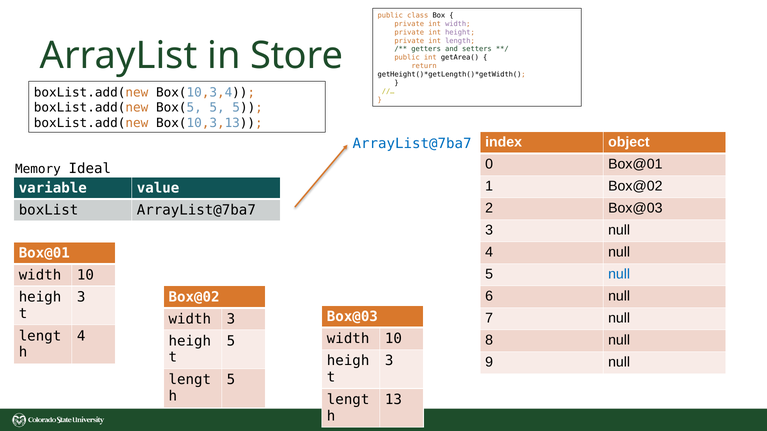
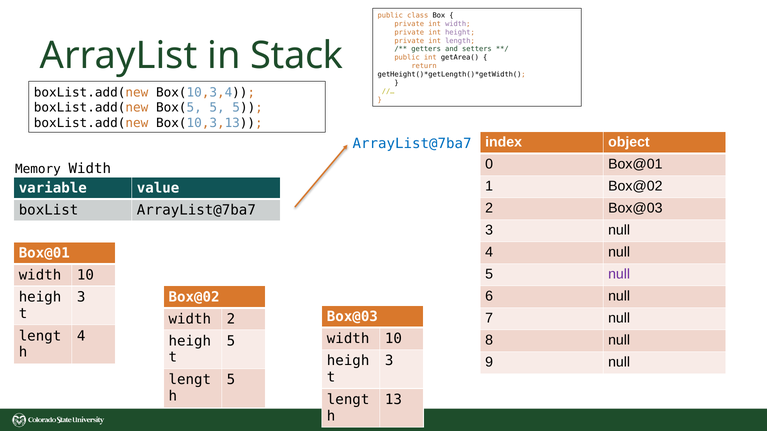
Store: Store -> Stack
Memory Ideal: Ideal -> Width
null at (619, 274) colour: blue -> purple
width 3: 3 -> 2
